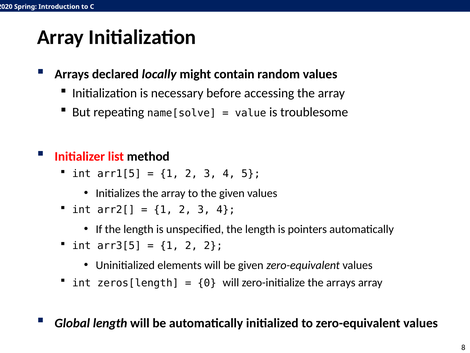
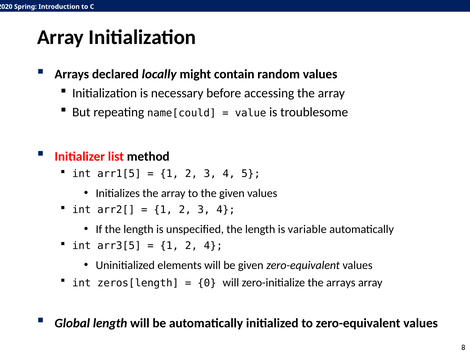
name[solve: name[solve -> name[could
pointers: pointers -> variable
2 2: 2 -> 4
